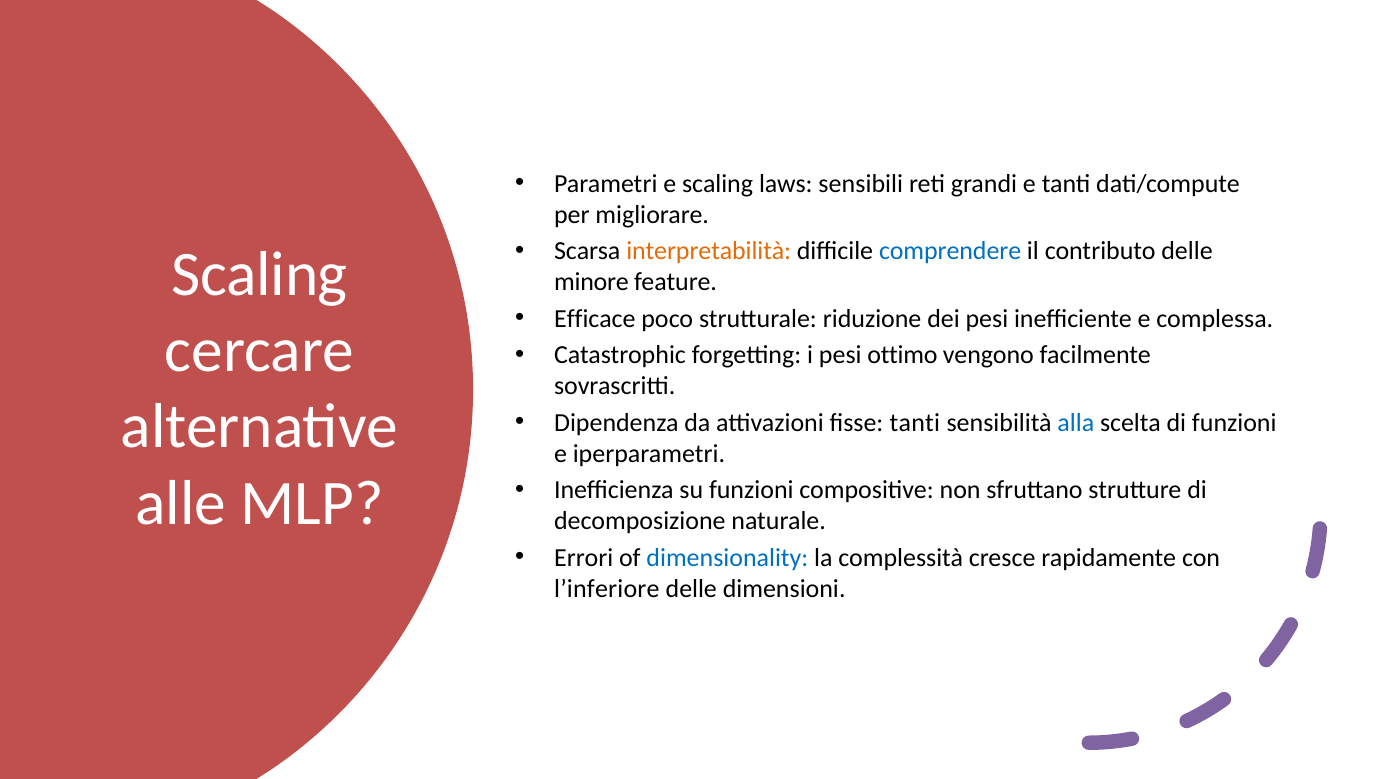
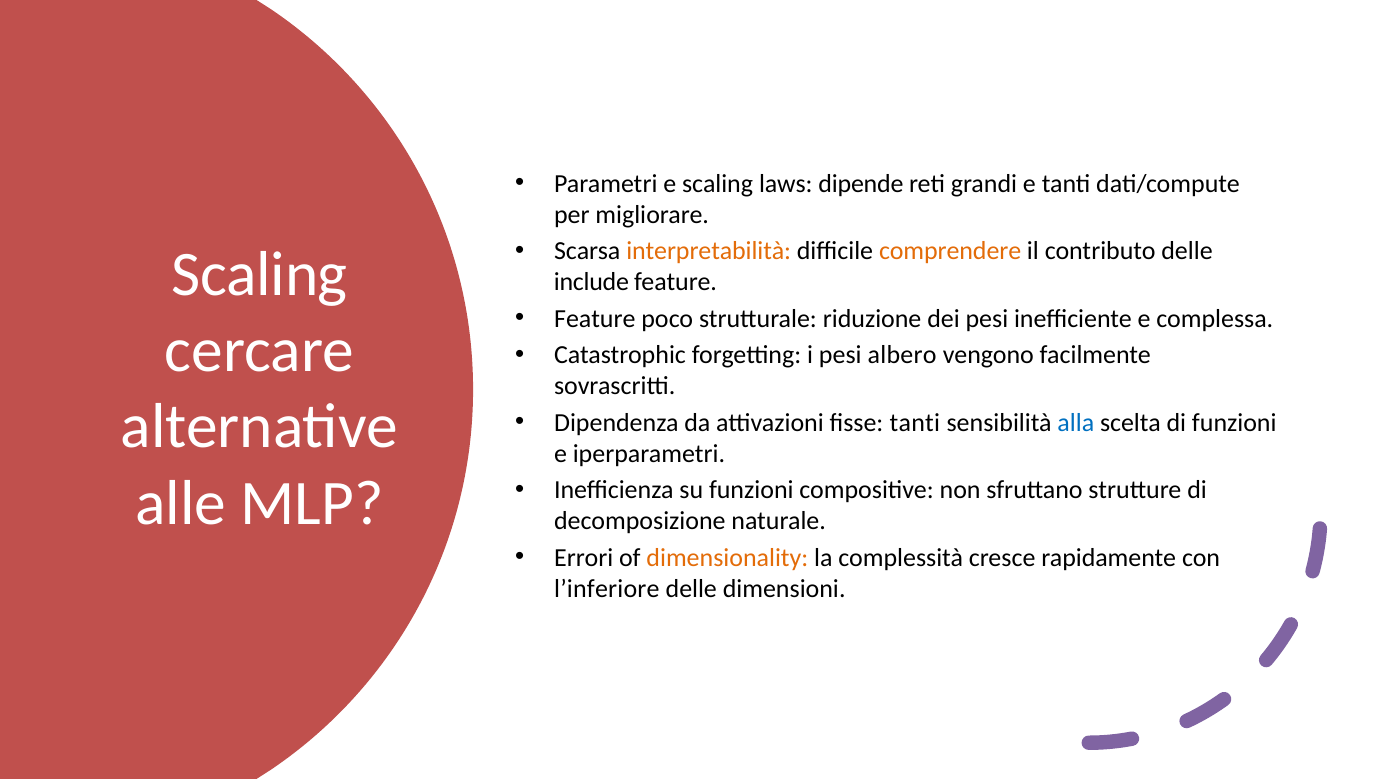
sensibili: sensibili -> dipende
comprendere colour: blue -> orange
minore: minore -> include
Efficace at (595, 319): Efficace -> Feature
ottimo: ottimo -> albero
dimensionality colour: blue -> orange
